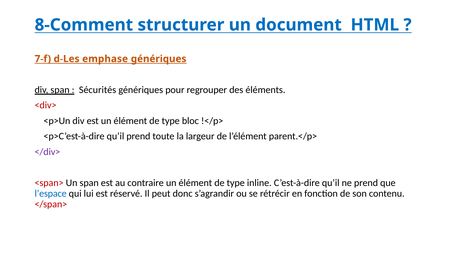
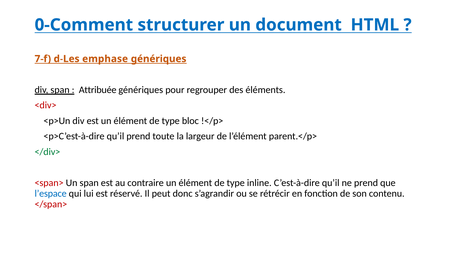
8-Comment: 8-Comment -> 0-Comment
Sécurités: Sécurités -> Attribuée
</div> colour: purple -> green
